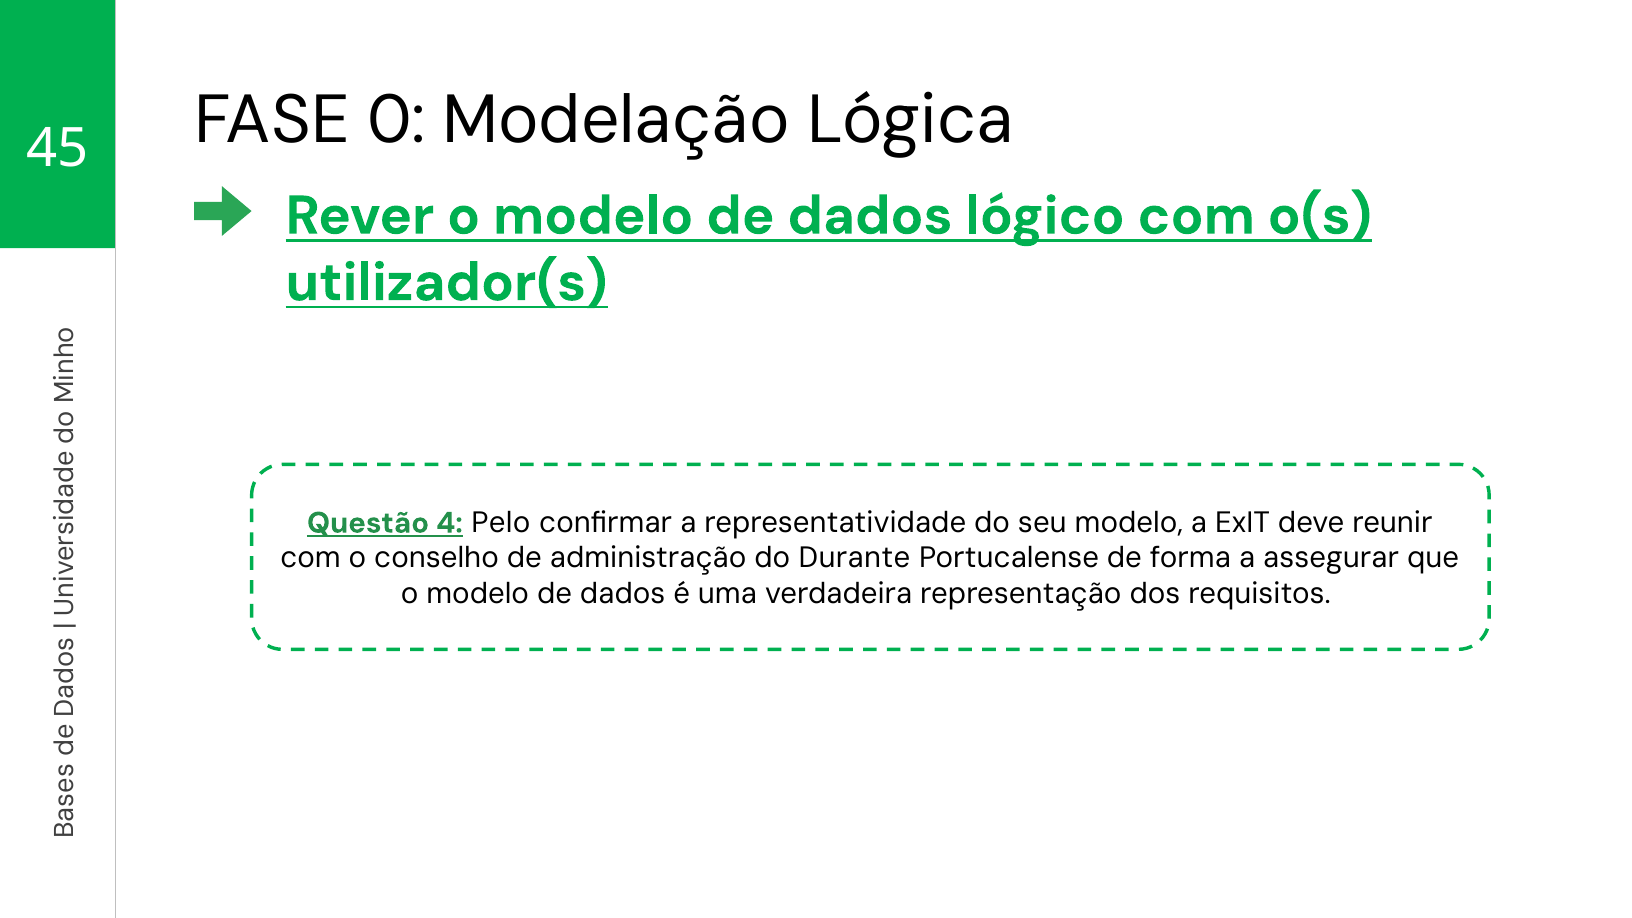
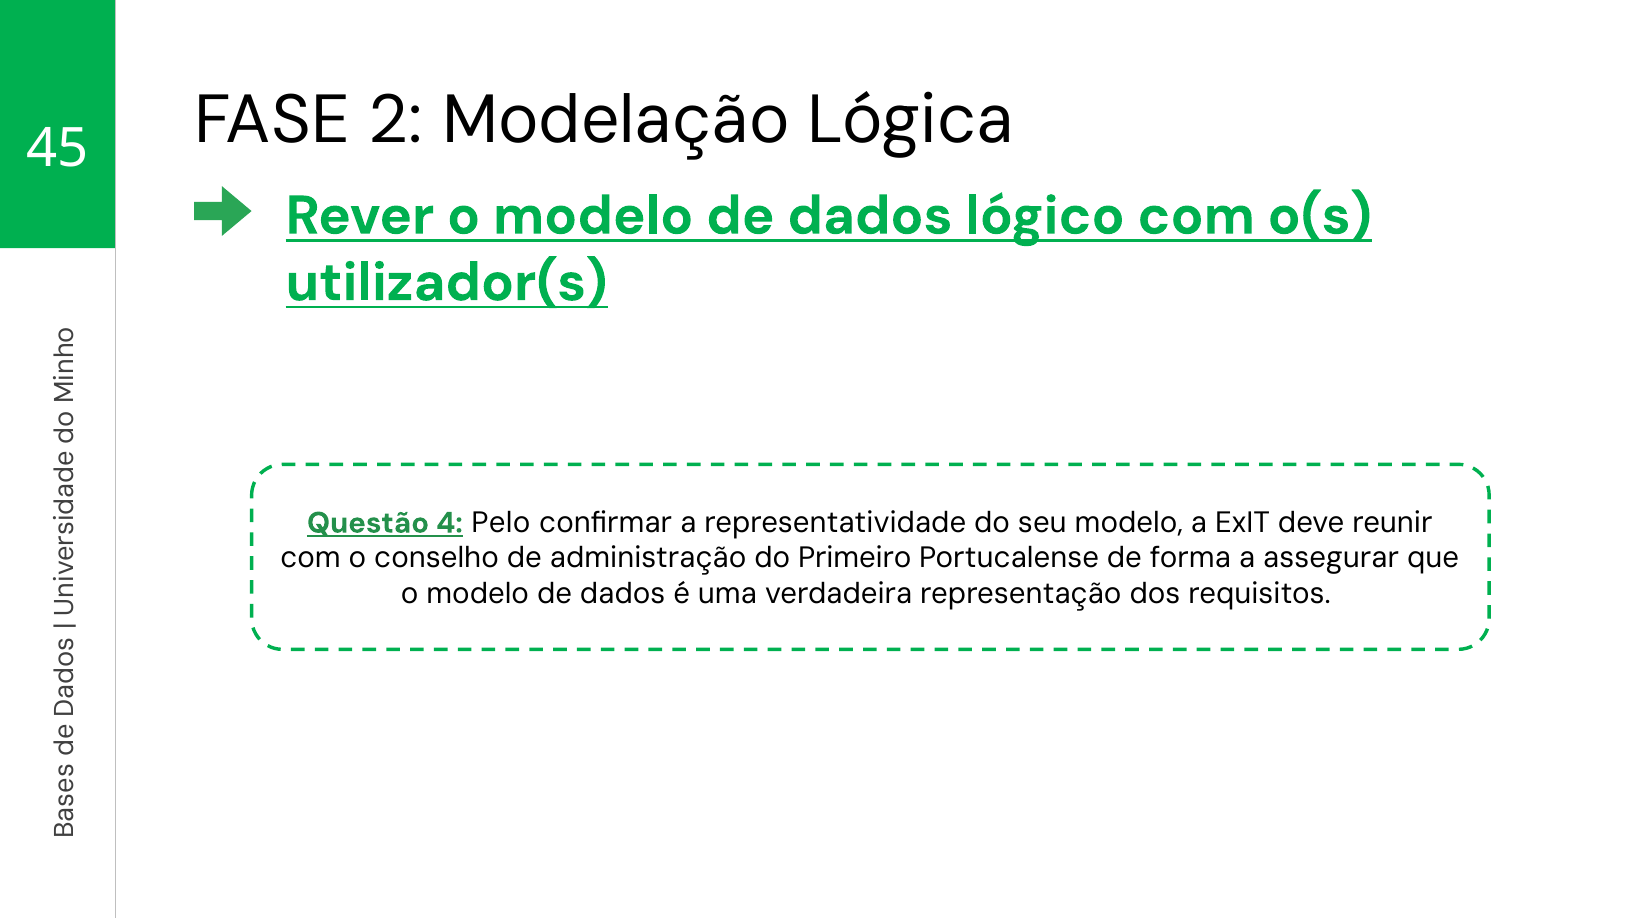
0: 0 -> 2
Durante: Durante -> Primeiro
